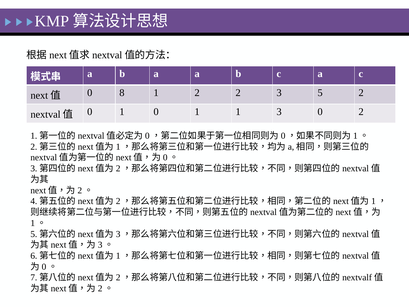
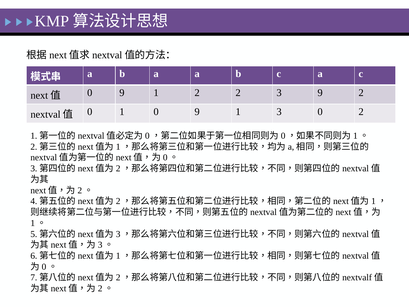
8 at (122, 93): 8 -> 9
3 5: 5 -> 9
1 0 1: 1 -> 9
